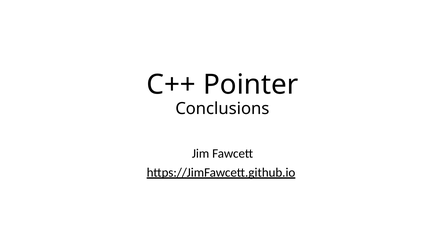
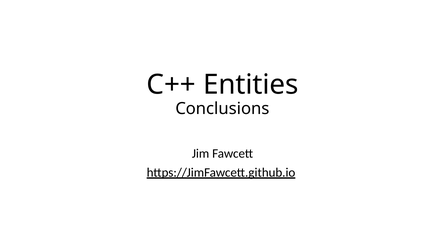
Pointer: Pointer -> Entities
